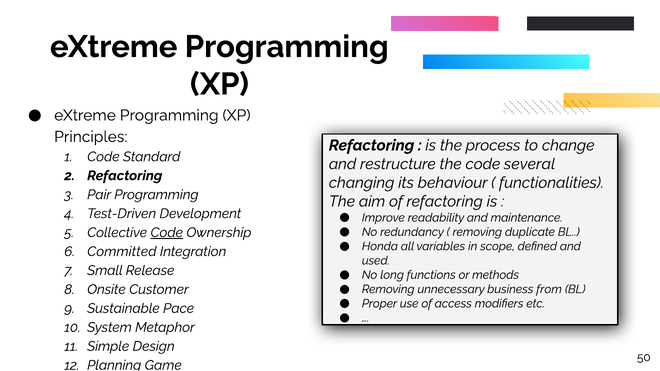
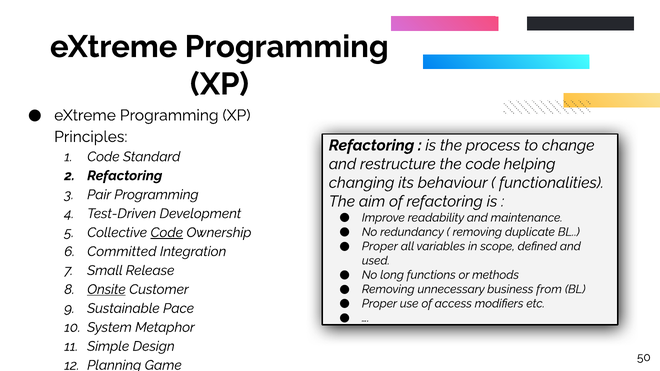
several: several -> helping
Honda at (380, 246): Honda -> Proper
Onsite underline: none -> present
